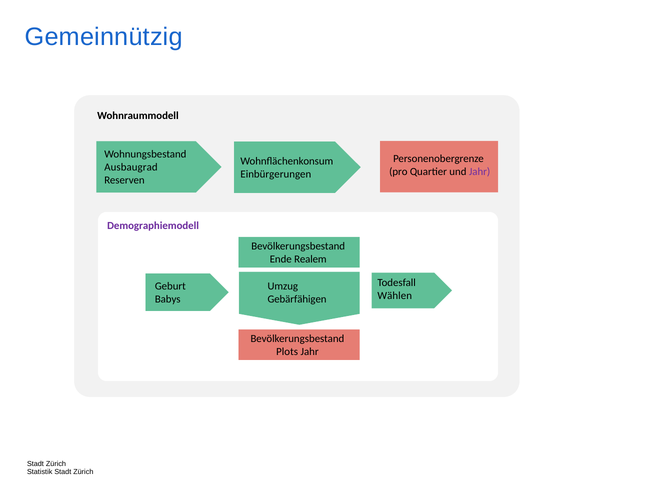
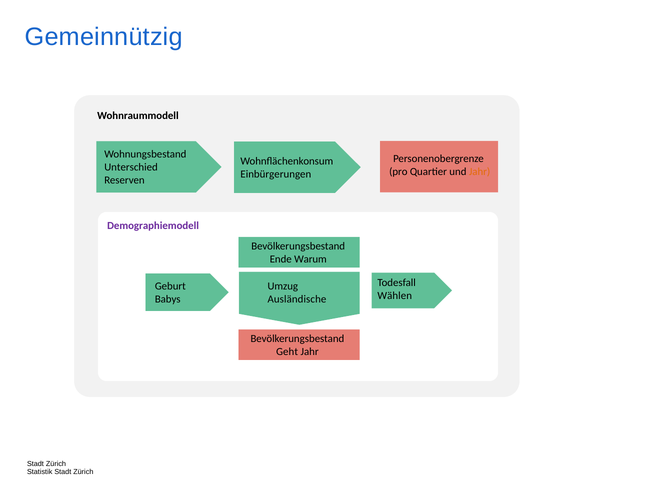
Ausbaugrad: Ausbaugrad -> Unterschied
Jahr at (480, 172) colour: purple -> orange
Realem: Realem -> Warum
Gebärfähigen: Gebärfähigen -> Ausländische
Plots: Plots -> Geht
